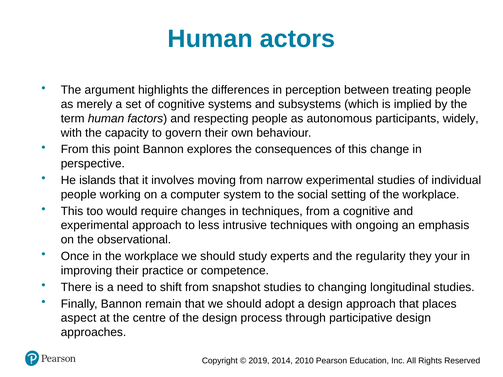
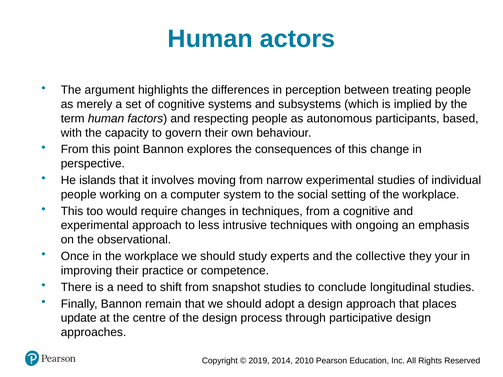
widely: widely -> based
regularity: regularity -> collective
changing: changing -> conclude
aspect: aspect -> update
